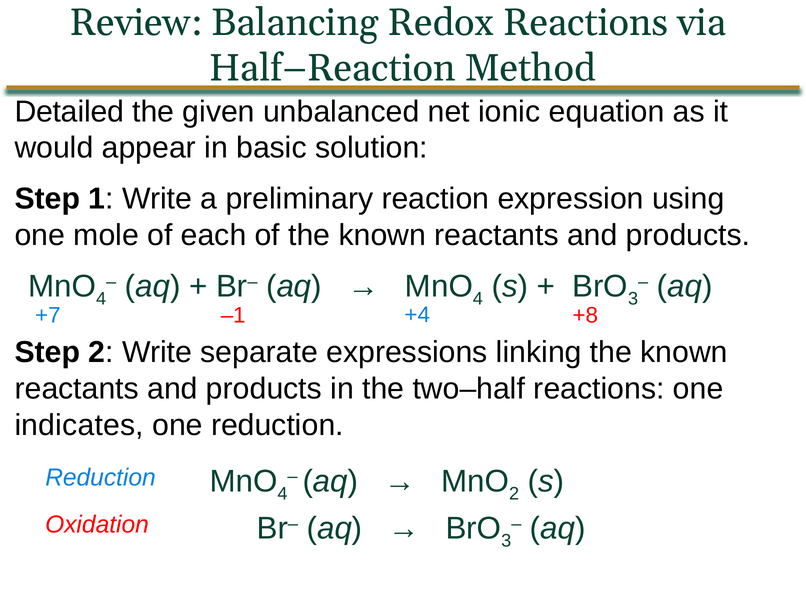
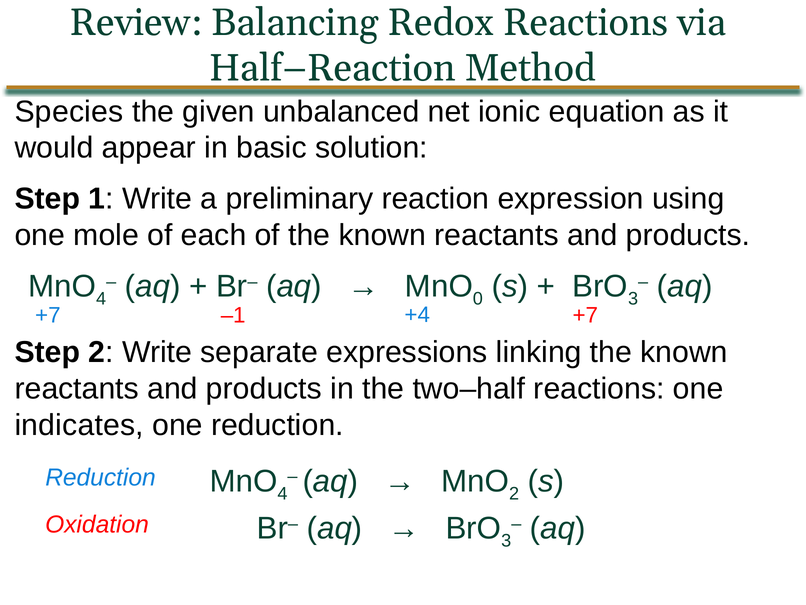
Detailed: Detailed -> Species
4 at (478, 299): 4 -> 0
+4 +8: +8 -> +7
